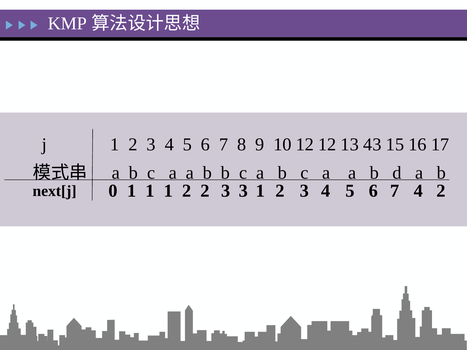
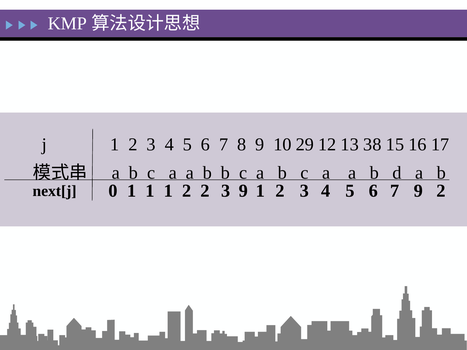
10 12: 12 -> 29
43: 43 -> 38
3 3: 3 -> 9
7 4: 4 -> 9
